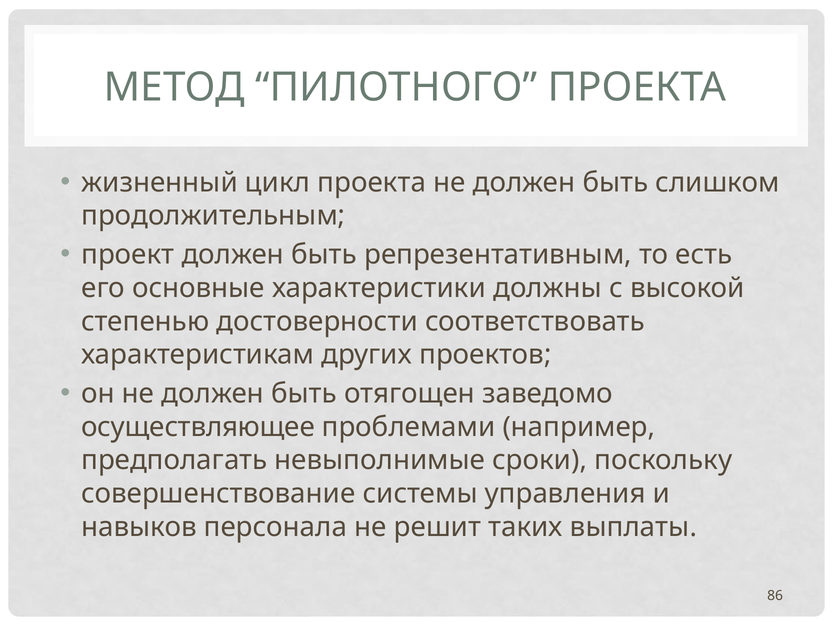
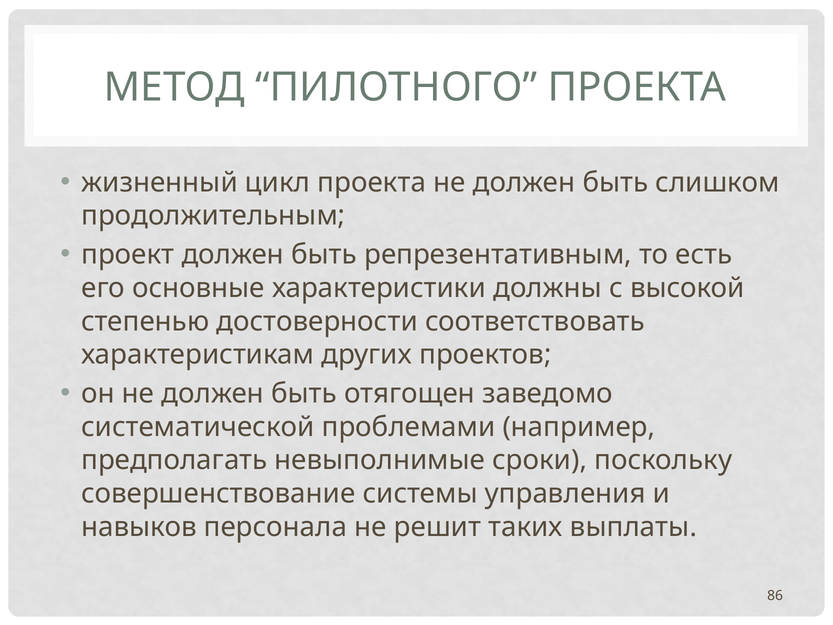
осуществляющее: осуществляющее -> систематической
